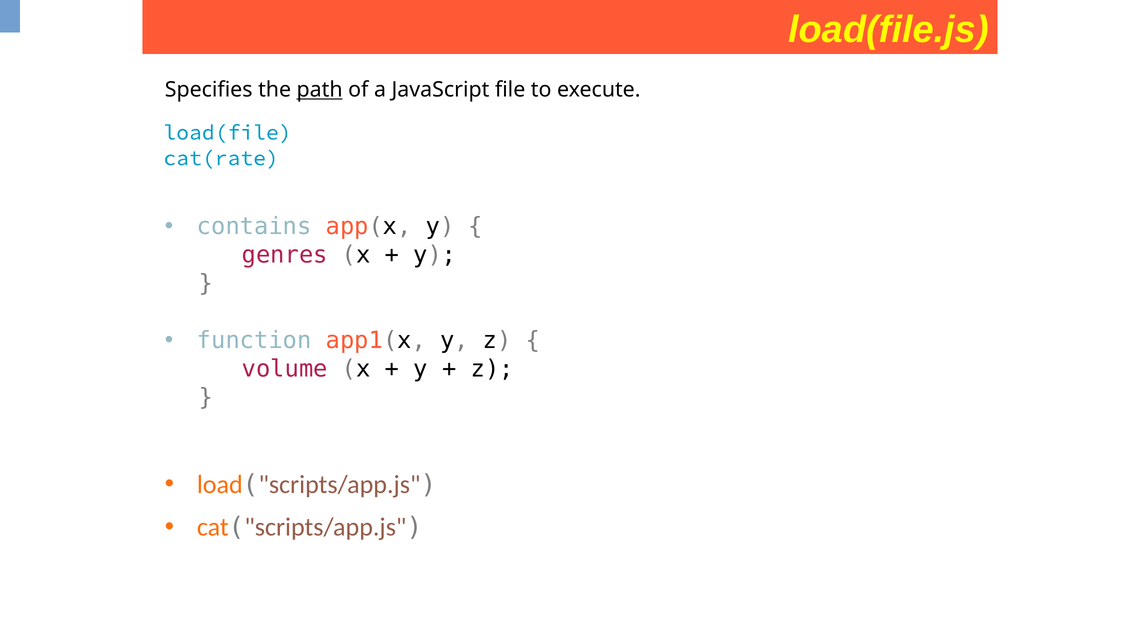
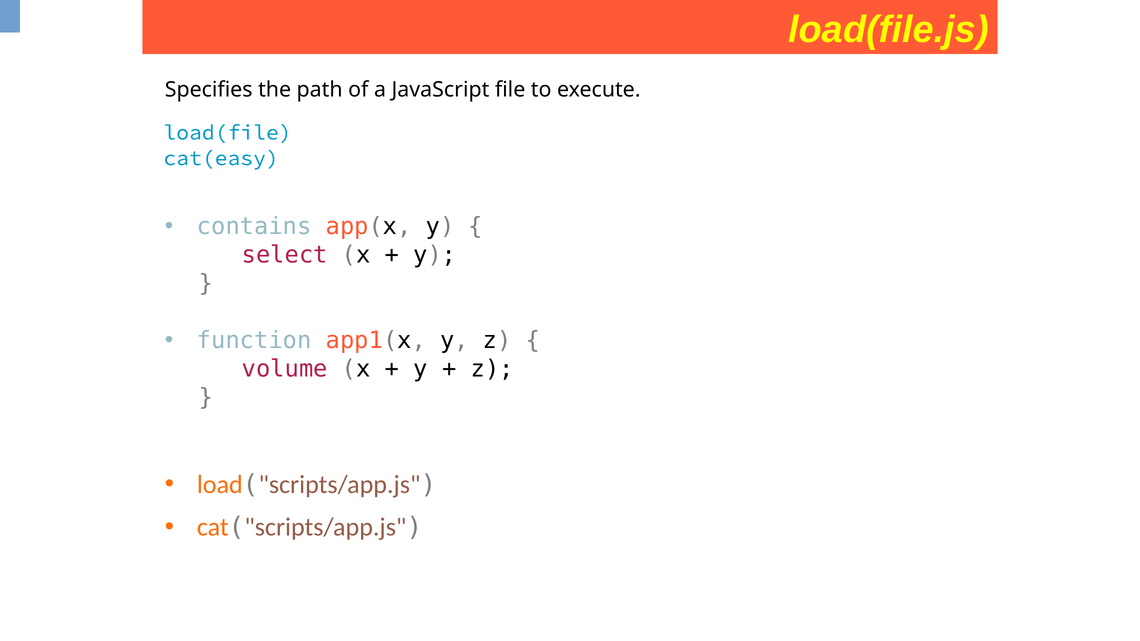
path underline: present -> none
cat(rate: cat(rate -> cat(easy
genres: genres -> select
